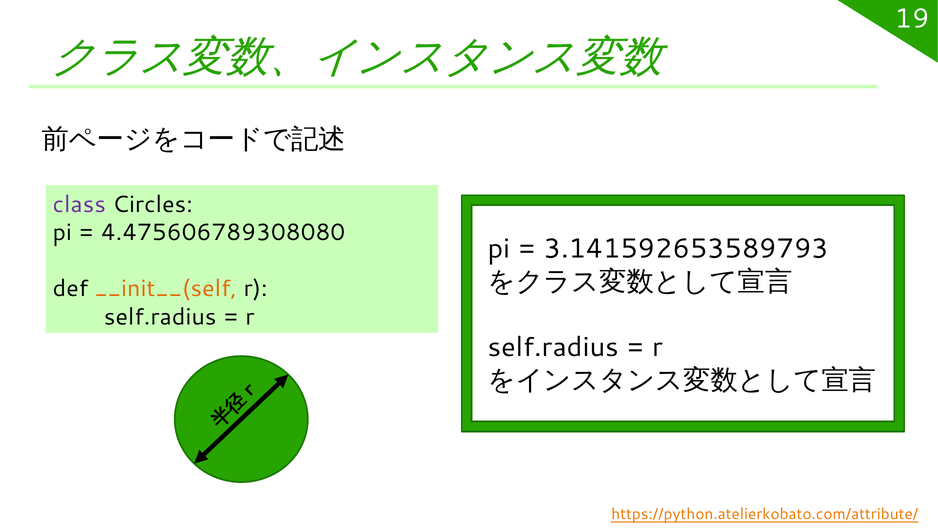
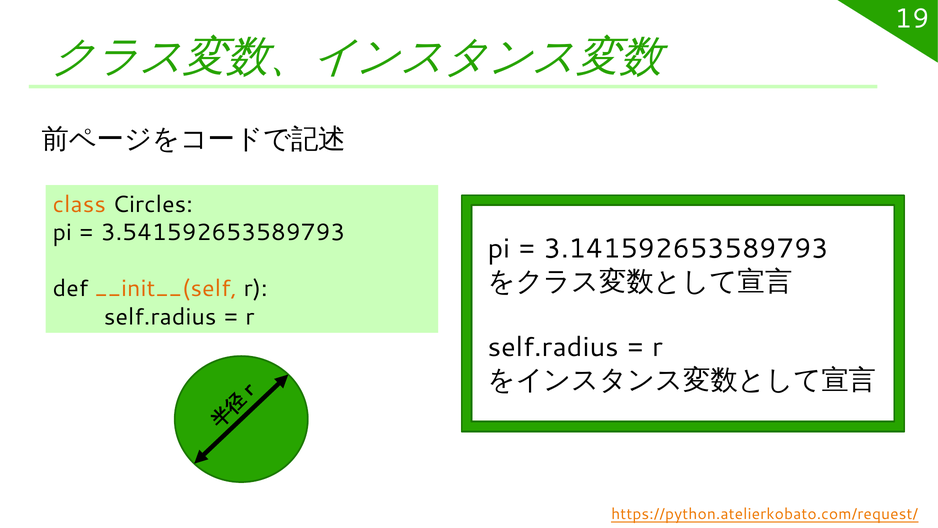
class colour: purple -> orange
4.475606789308080: 4.475606789308080 -> 3.541592653589793
https://python.atelierkobato.com/attribute/: https://python.atelierkobato.com/attribute/ -> https://python.atelierkobato.com/request/
